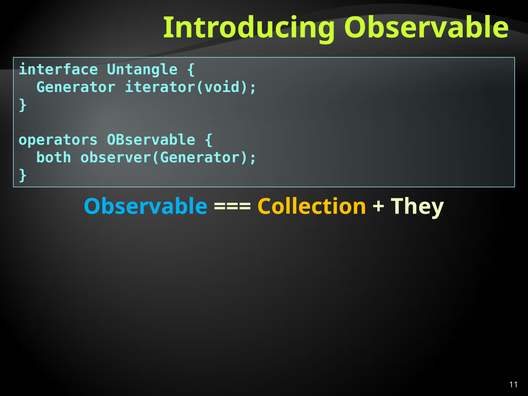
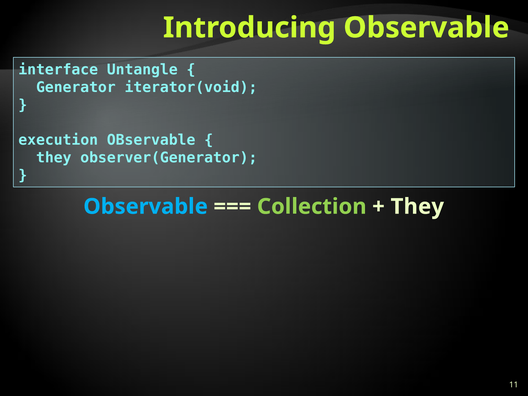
operators: operators -> execution
both at (54, 158): both -> they
Collection colour: yellow -> light green
